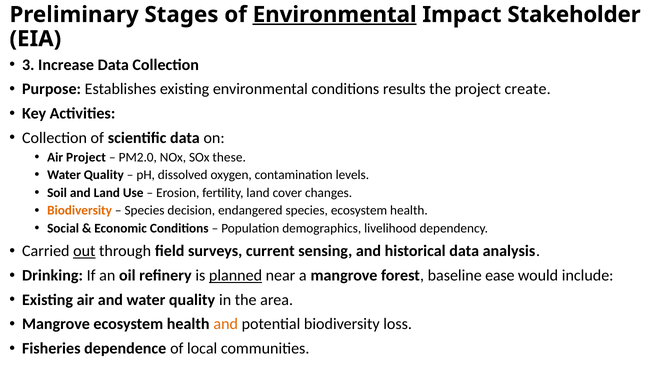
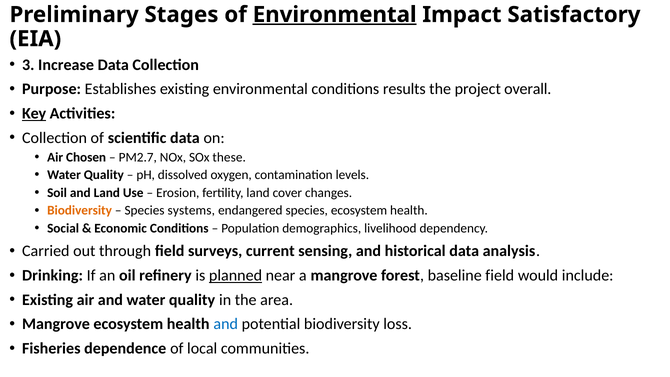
Stakeholder: Stakeholder -> Satisfactory
create: create -> overall
Key underline: none -> present
Air Project: Project -> Chosen
PM2.0: PM2.0 -> PM2.7
decision: decision -> systems
out underline: present -> none
baseline ease: ease -> field
and at (226, 324) colour: orange -> blue
